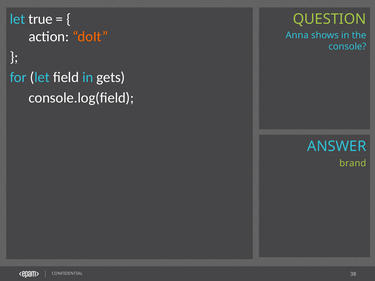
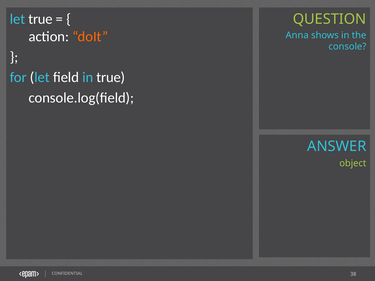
in gets: gets -> true
brand: brand -> object
